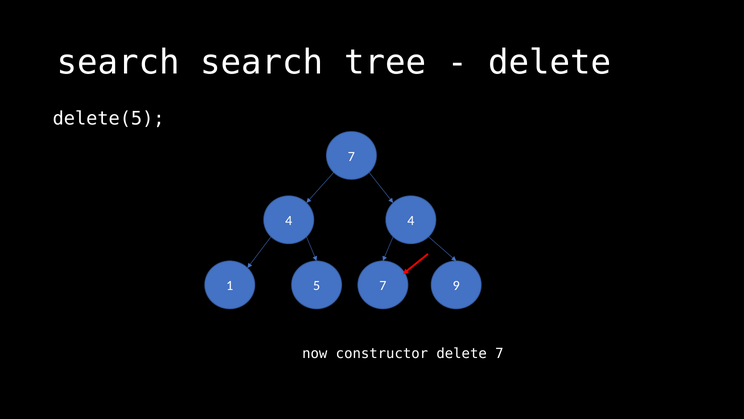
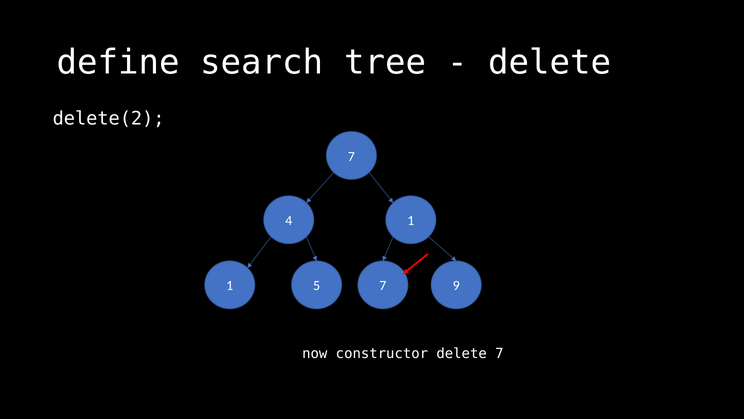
search at (118, 62): search -> define
delete(5: delete(5 -> delete(2
4 4: 4 -> 1
